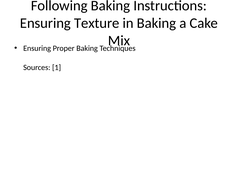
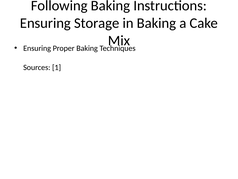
Texture: Texture -> Storage
